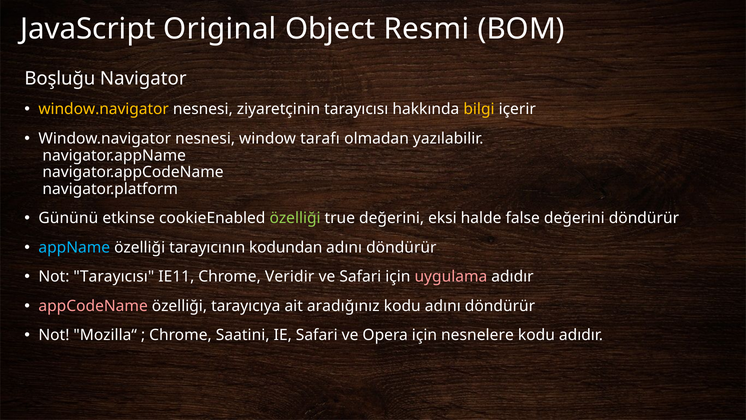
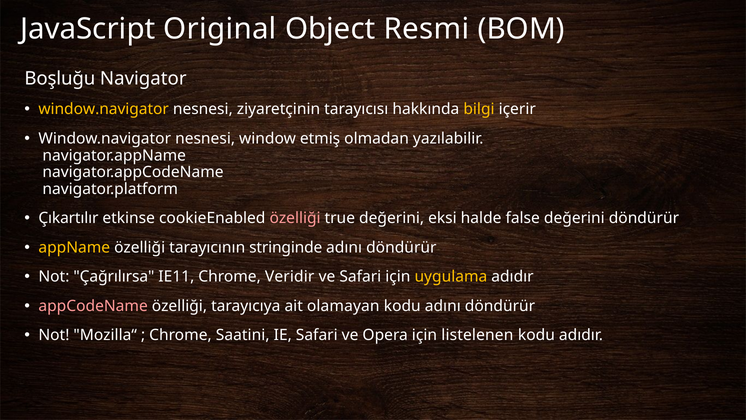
tarafı: tarafı -> etmiş
Gününü: Gününü -> Çıkartılır
özelliği at (295, 218) colour: light green -> pink
appName colour: light blue -> yellow
kodundan: kodundan -> stringinde
Not Tarayıcısı: Tarayıcısı -> Çağrılırsa
uygulama colour: pink -> yellow
aradığınız: aradığınız -> olamayan
nesnelere: nesnelere -> listelenen
